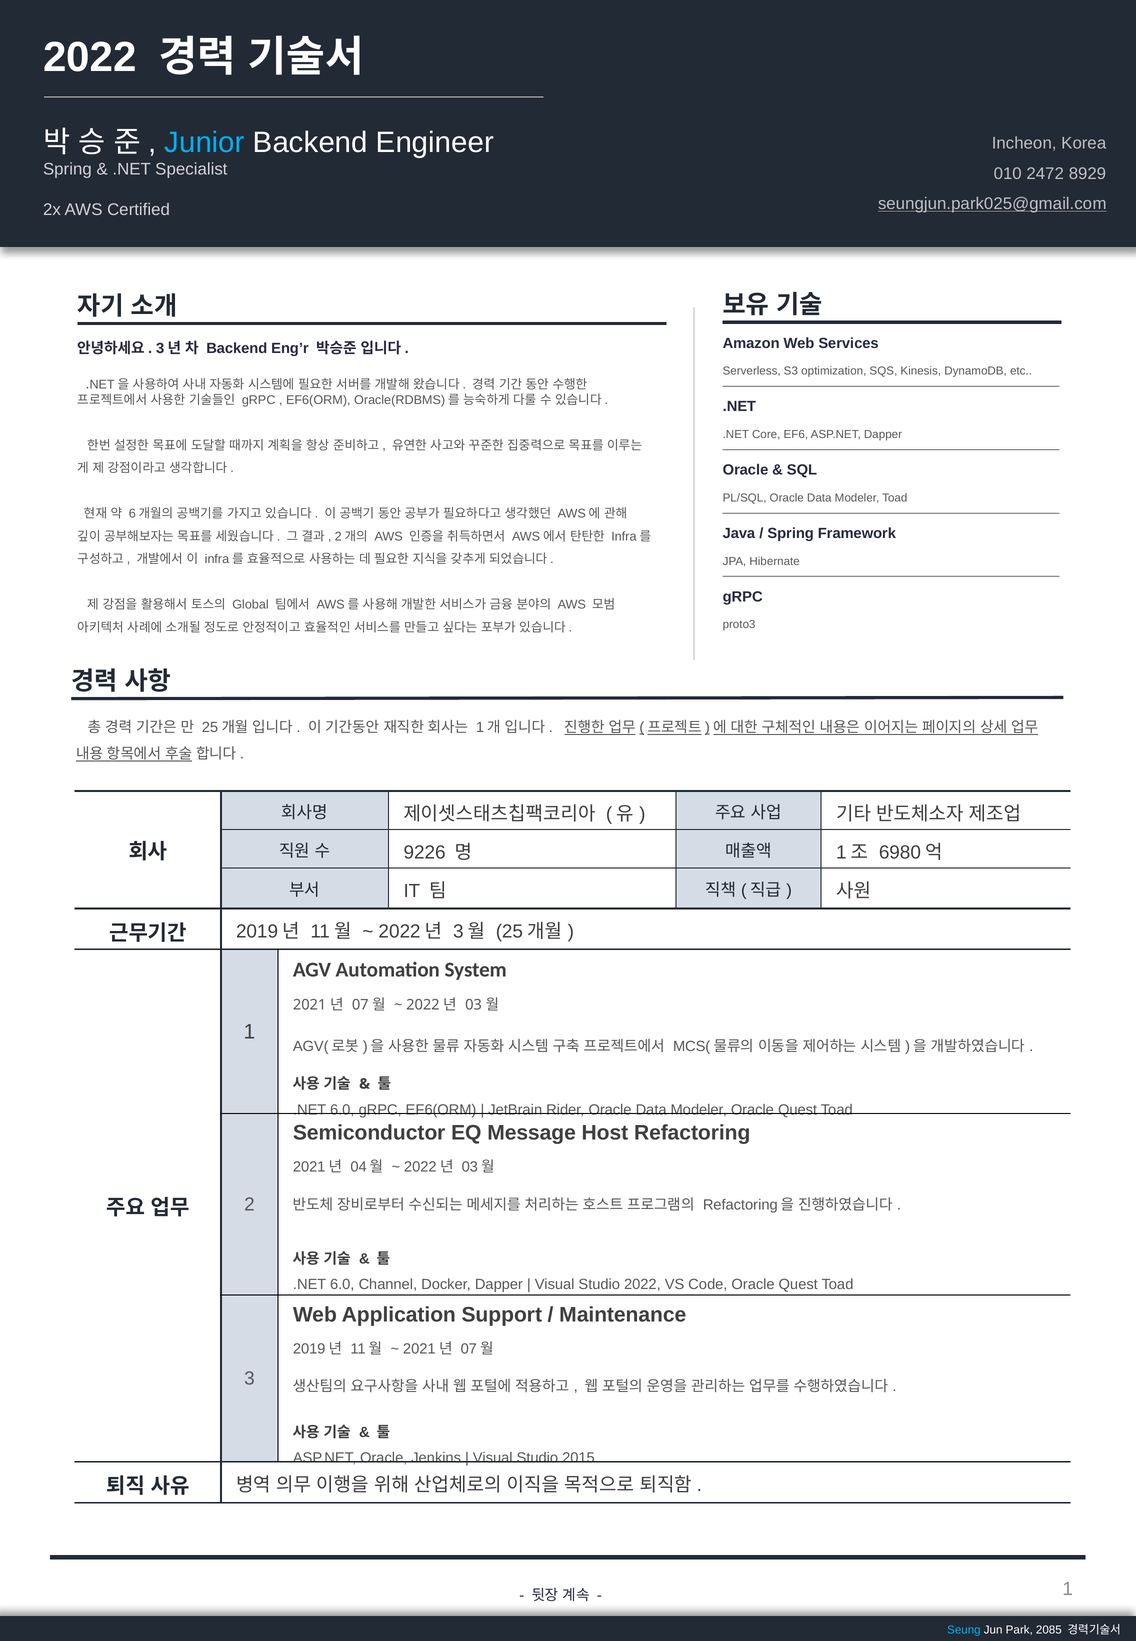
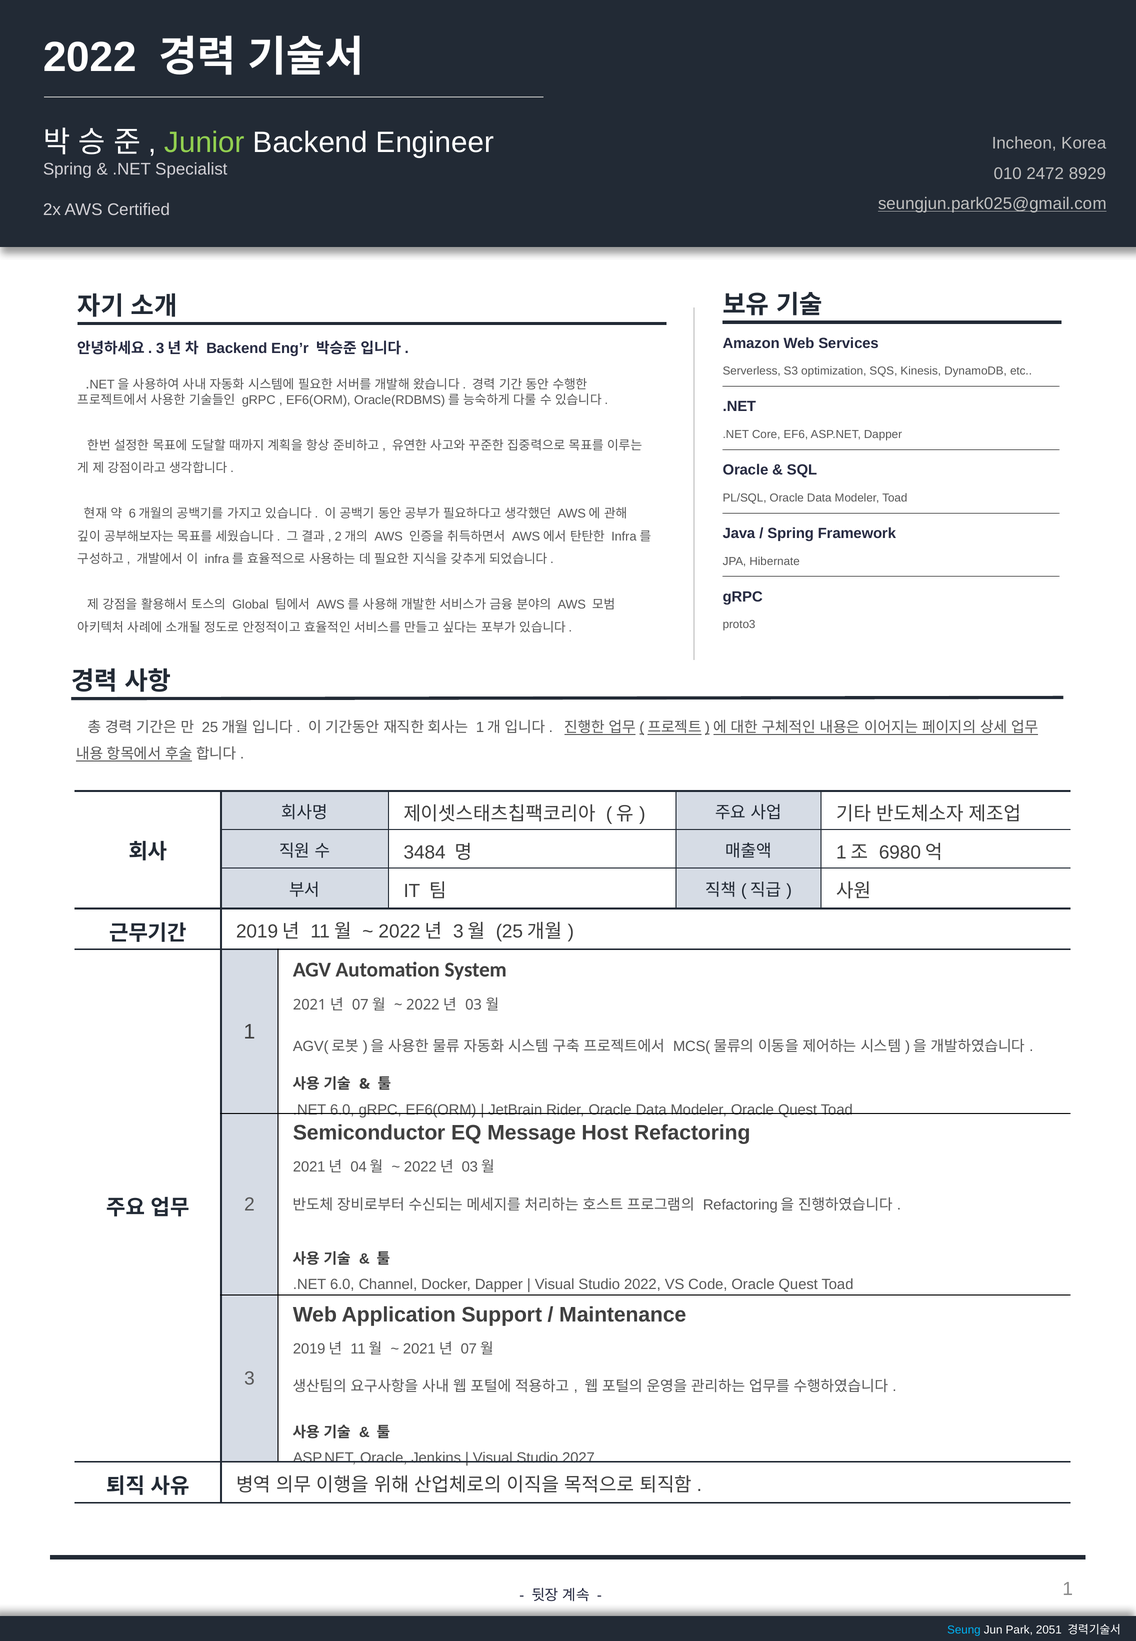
Junior colour: light blue -> light green
9226: 9226 -> 3484
2015: 2015 -> 2027
2085: 2085 -> 2051
